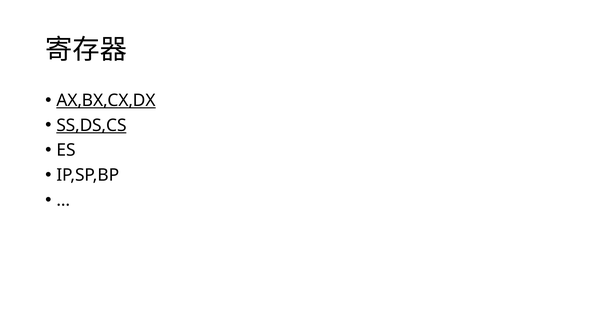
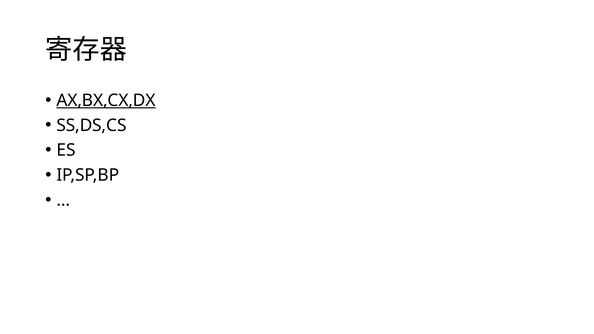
SS,DS,CS underline: present -> none
